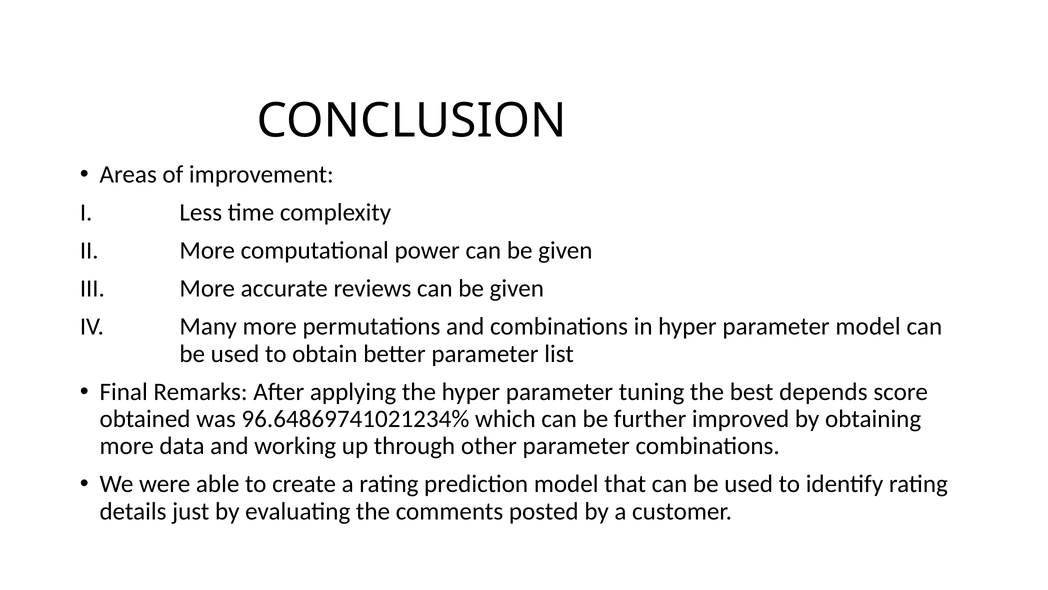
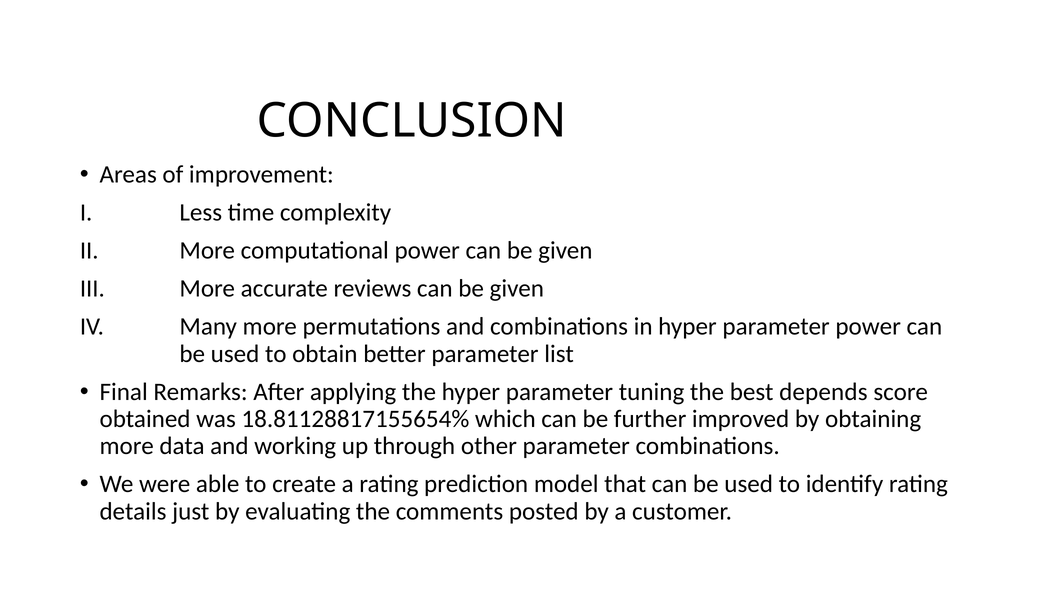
parameter model: model -> power
96.64869741021234%: 96.64869741021234% -> 18.81128817155654%
